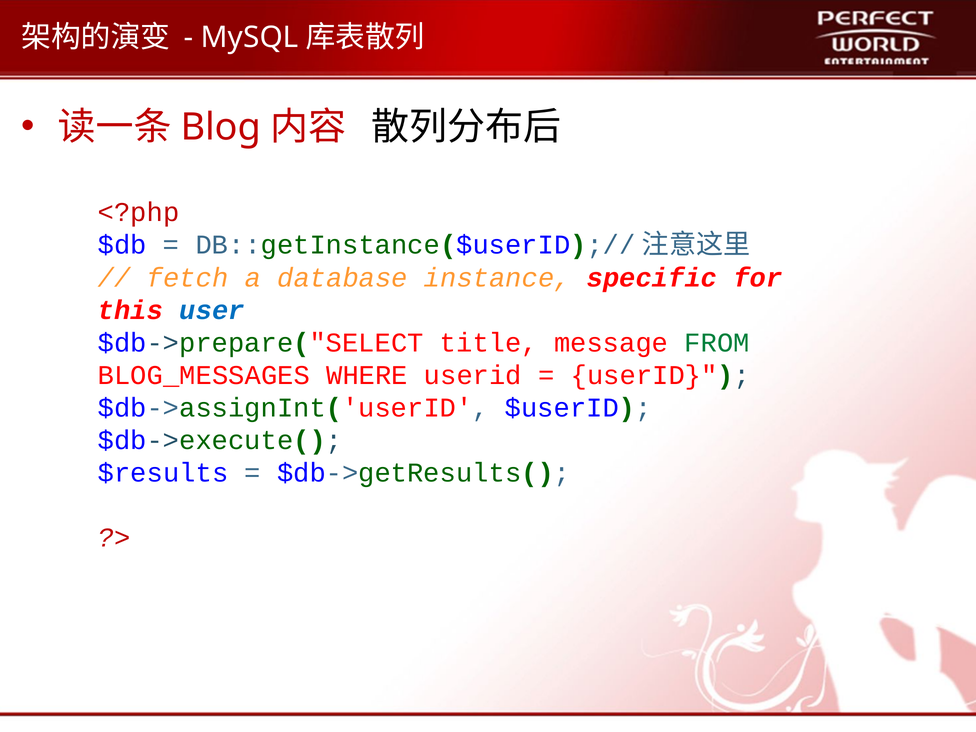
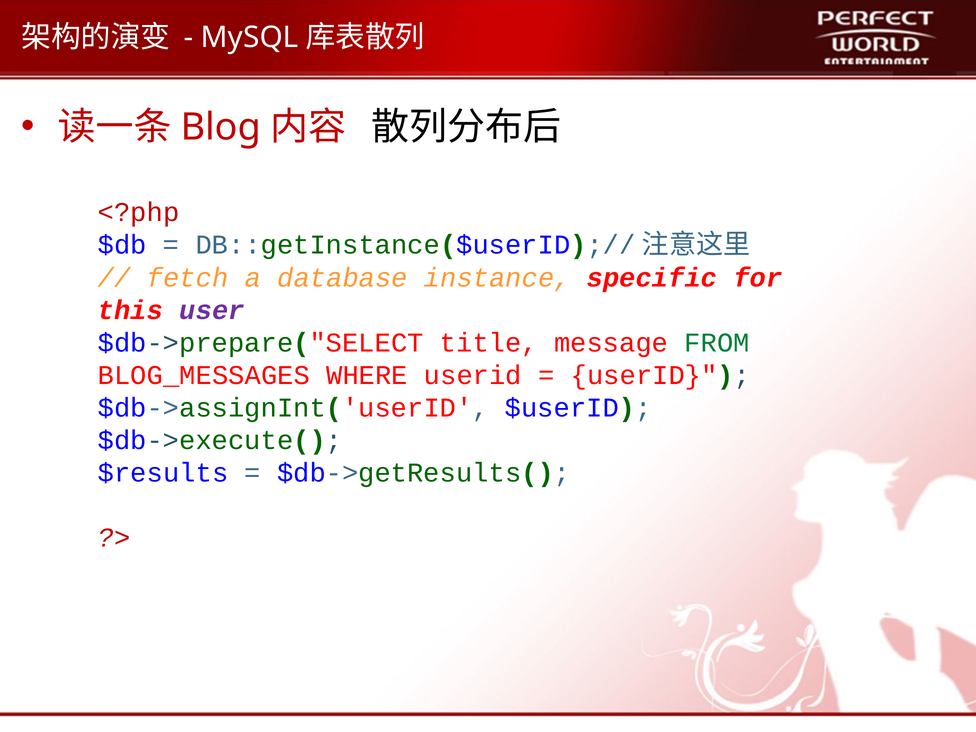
user colour: blue -> purple
